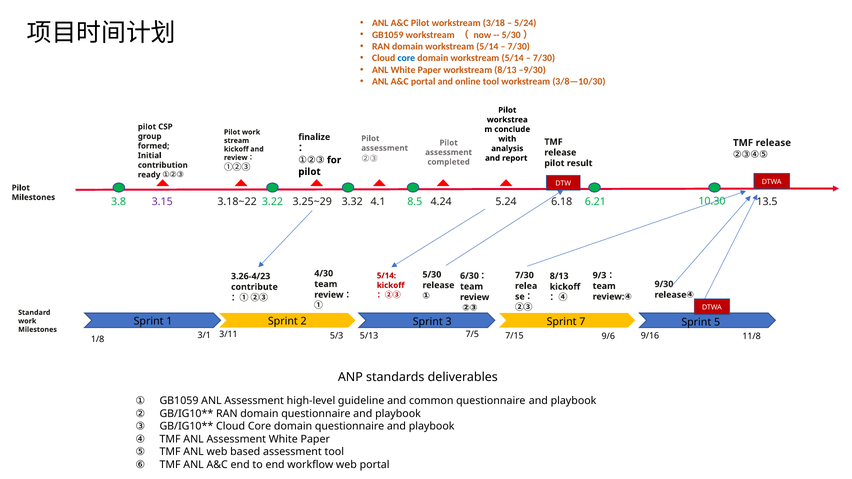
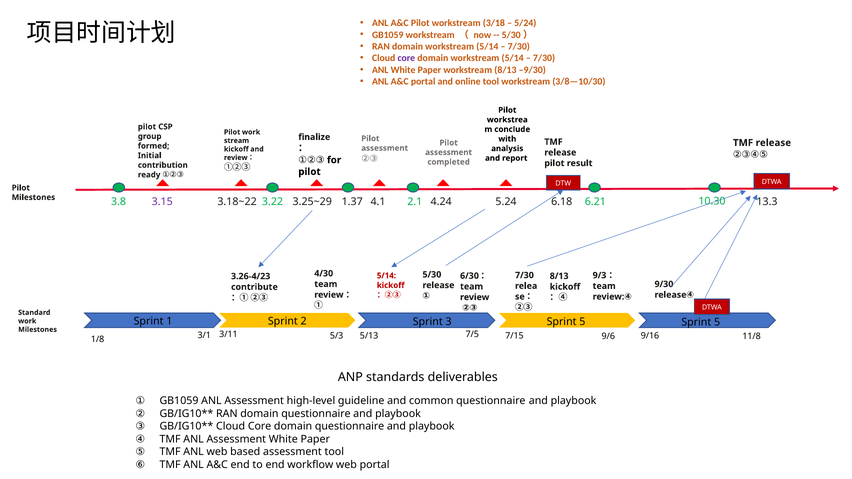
core at (406, 58) colour: blue -> purple
3.32: 3.32 -> 1.37
8.5: 8.5 -> 2.1
13.5: 13.5 -> 13.3
7 at (582, 322): 7 -> 5
